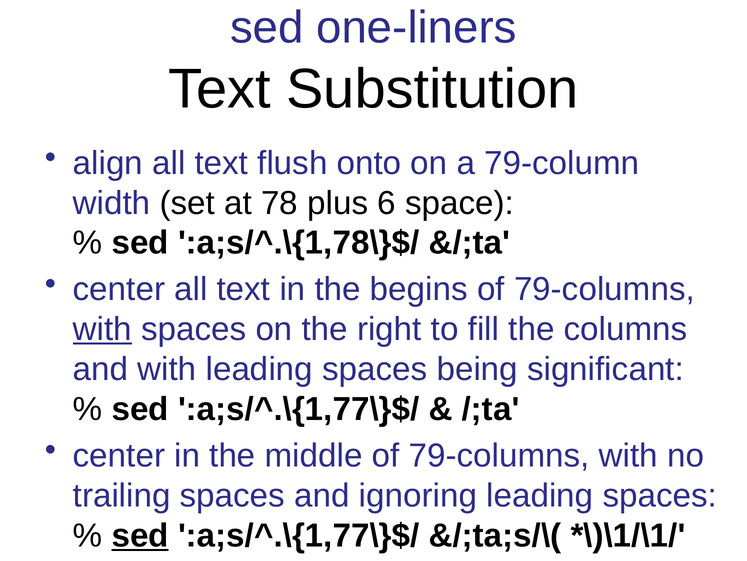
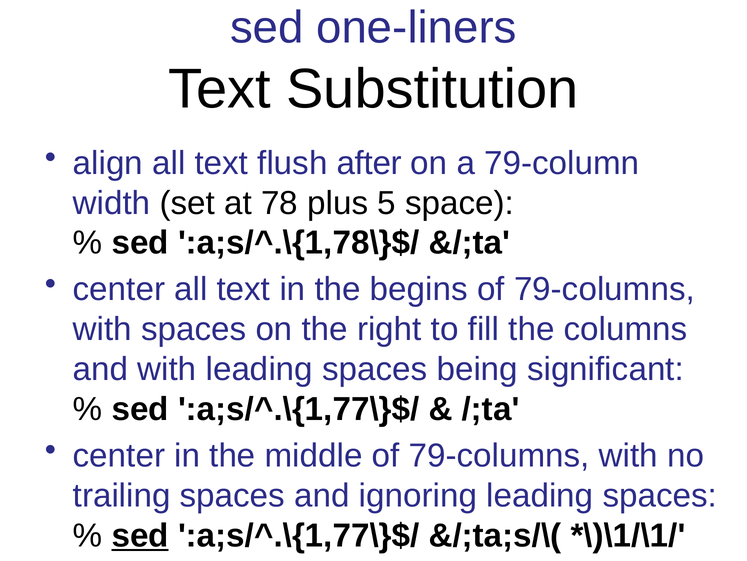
onto: onto -> after
6: 6 -> 5
with at (102, 329) underline: present -> none
